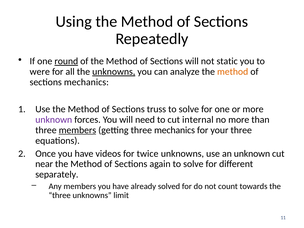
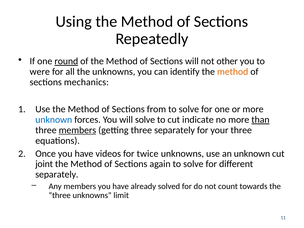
static: static -> other
unknowns at (114, 72) underline: present -> none
analyze: analyze -> identify
truss: truss -> from
unknown at (54, 120) colour: purple -> blue
will need: need -> solve
internal: internal -> indicate
than underline: none -> present
three mechanics: mechanics -> separately
near: near -> joint
